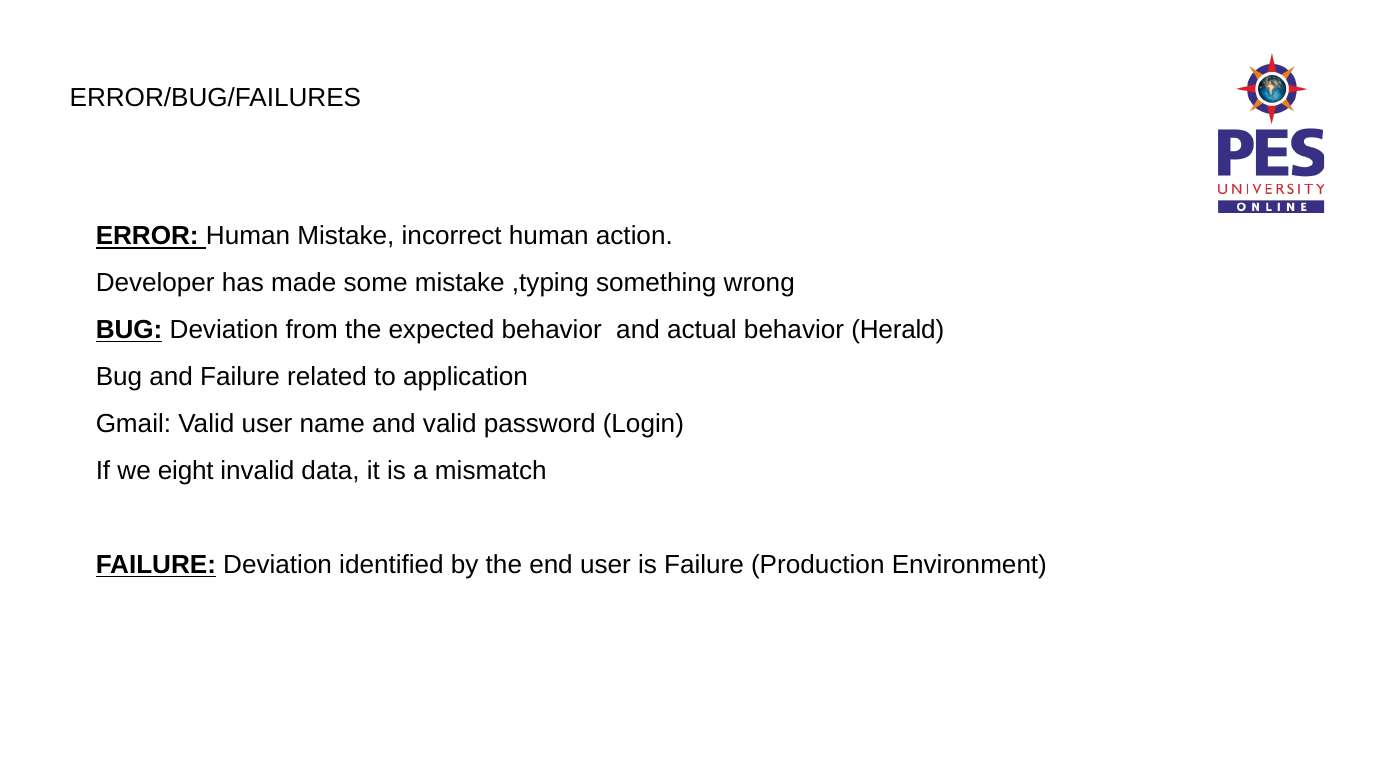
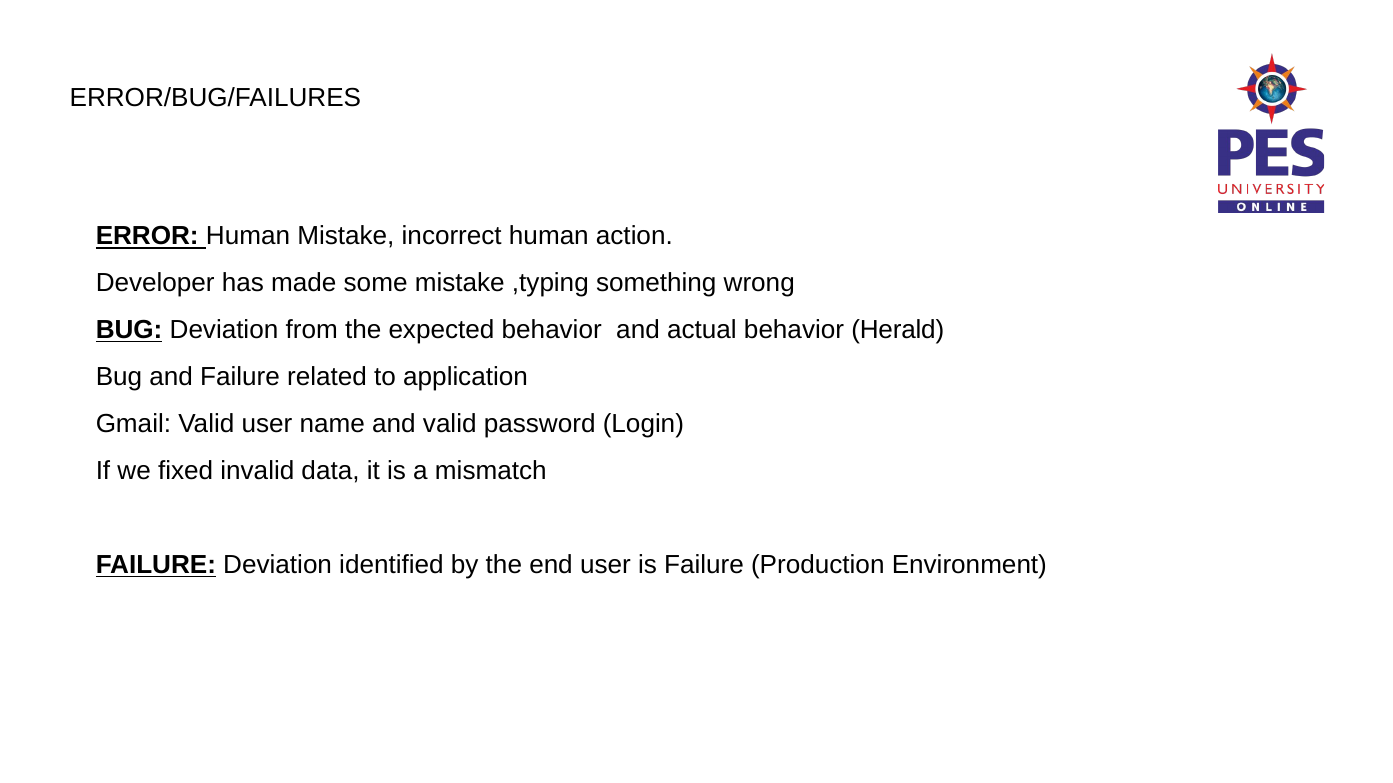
eight: eight -> fixed
